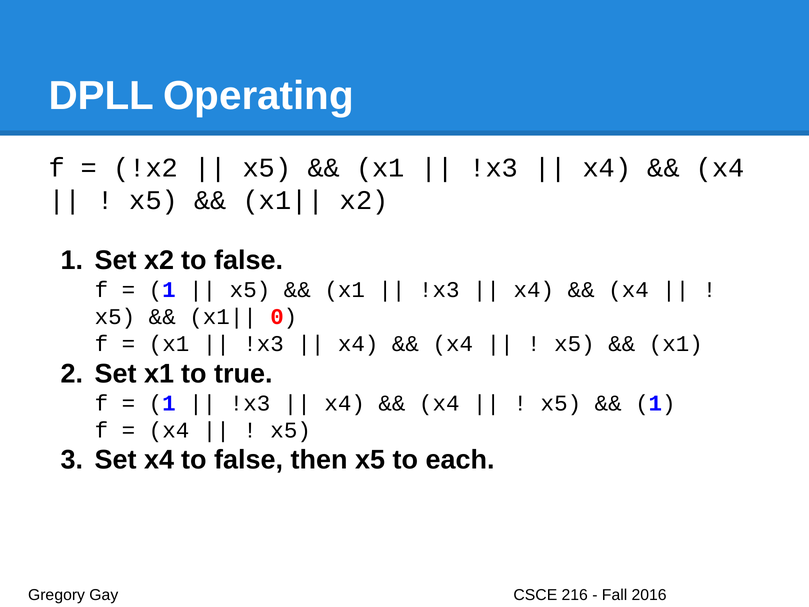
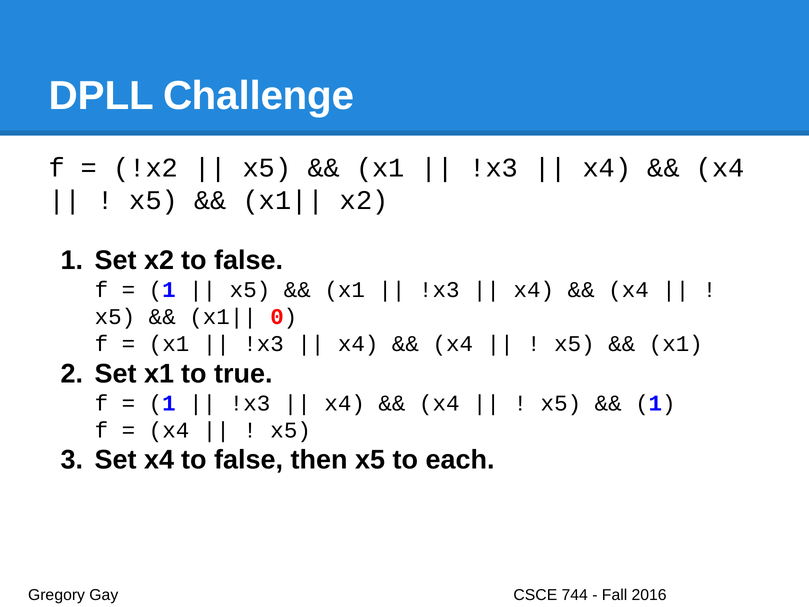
Operating: Operating -> Challenge
216: 216 -> 744
